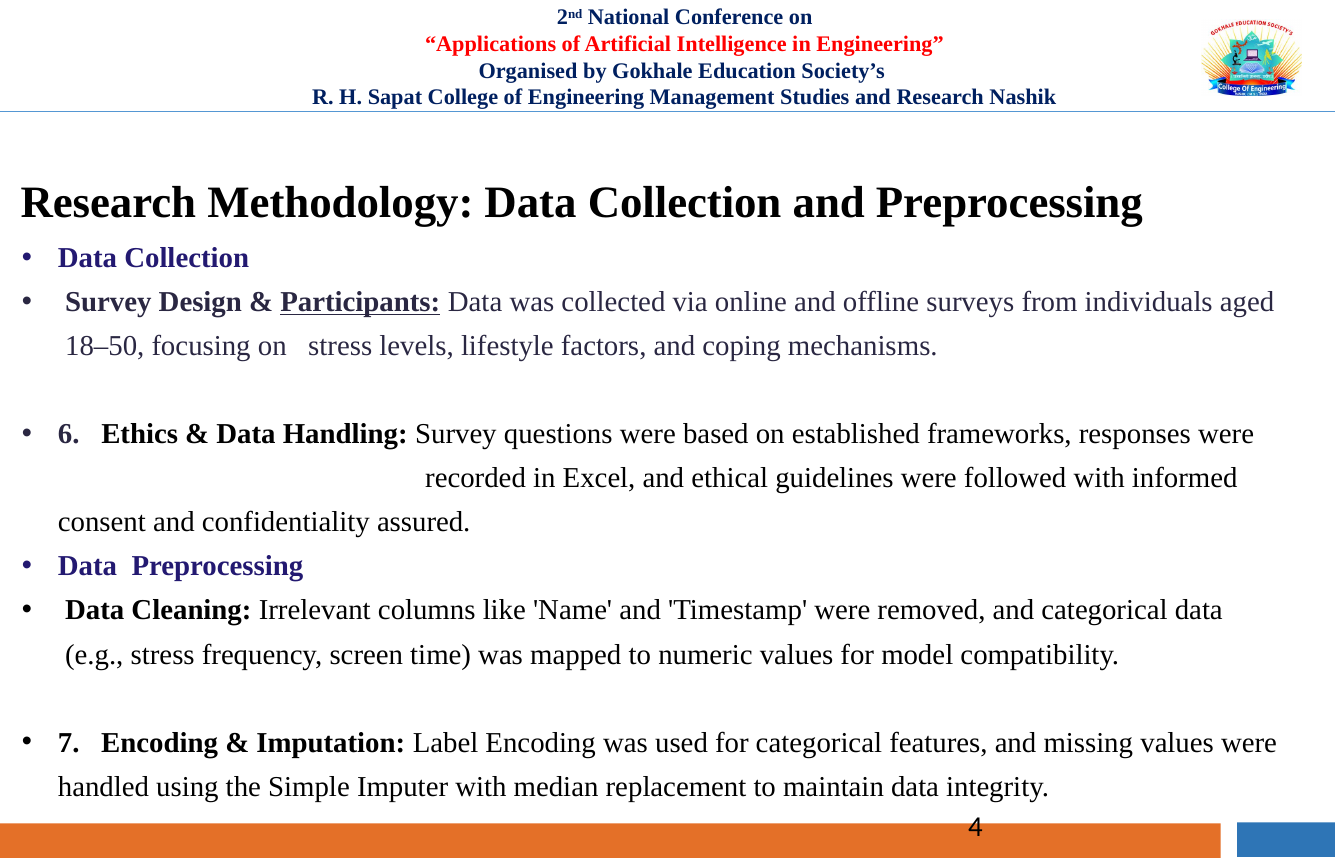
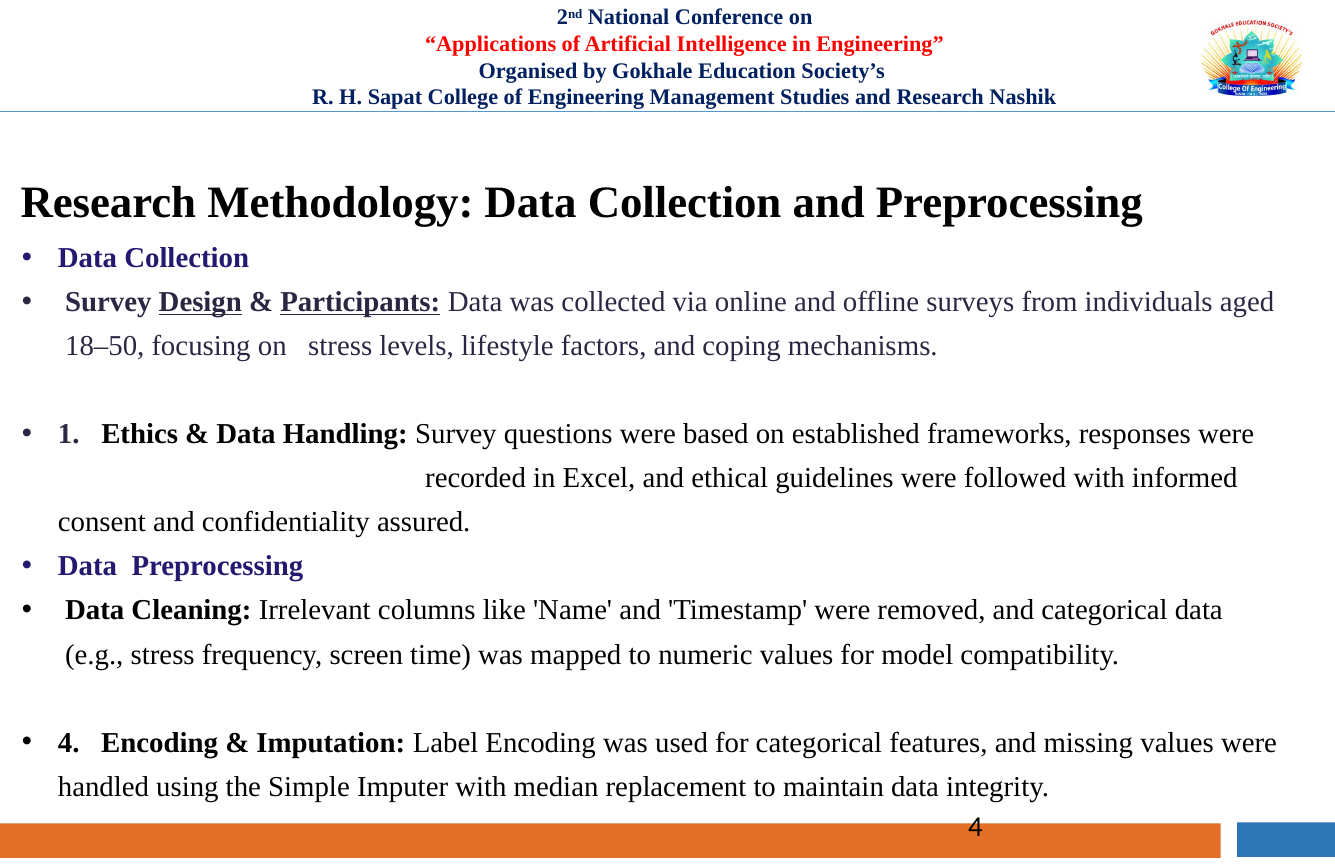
Design underline: none -> present
6: 6 -> 1
7 at (69, 743): 7 -> 4
